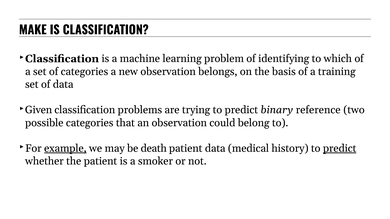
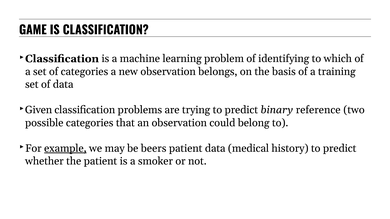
MAKE: MAKE -> GAME
death: death -> beers
predict at (340, 148) underline: present -> none
